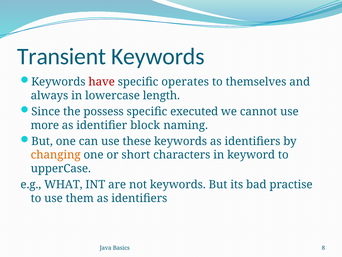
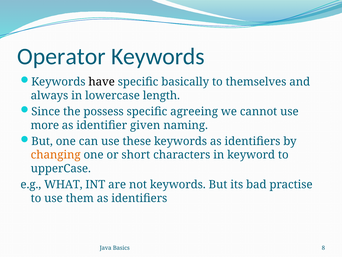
Transient: Transient -> Operator
have colour: red -> black
operates: operates -> basically
executed: executed -> agreeing
block: block -> given
